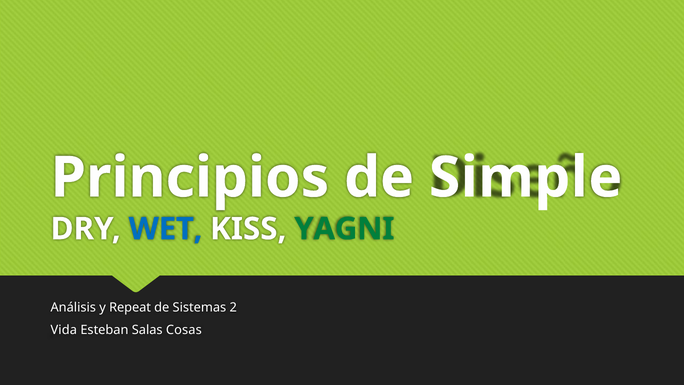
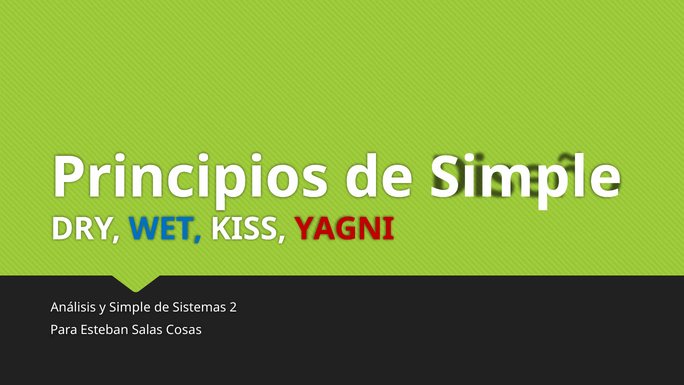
YAGNI colour: green -> red
y Repeat: Repeat -> Simple
Vida: Vida -> Para
